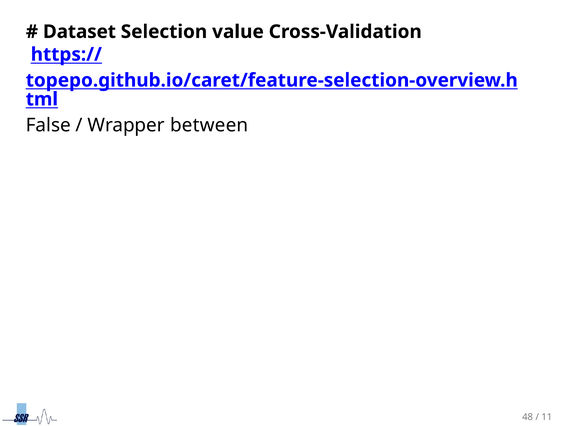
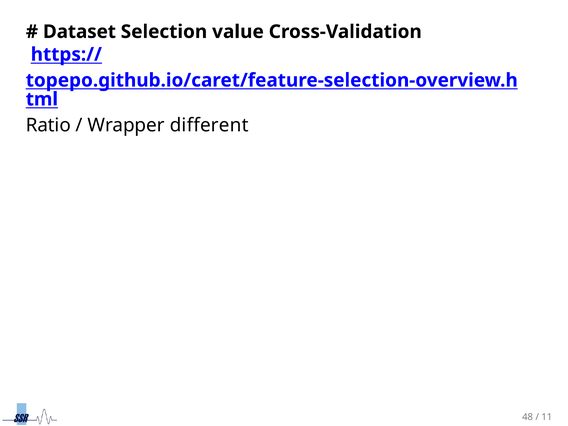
False: False -> Ratio
between: between -> different
